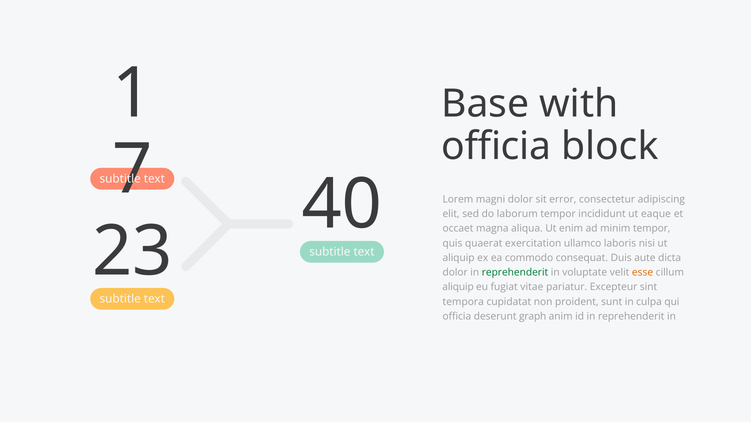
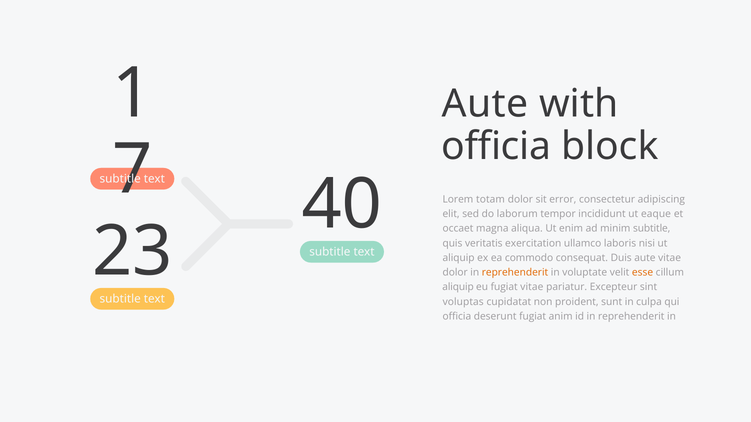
Base at (485, 104): Base -> Aute
magni: magni -> totam
minim tempor: tempor -> subtitle
quaerat: quaerat -> veritatis
aute dicta: dicta -> vitae
reprehenderit at (515, 273) colour: green -> orange
tempora: tempora -> voluptas
deserunt graph: graph -> fugiat
